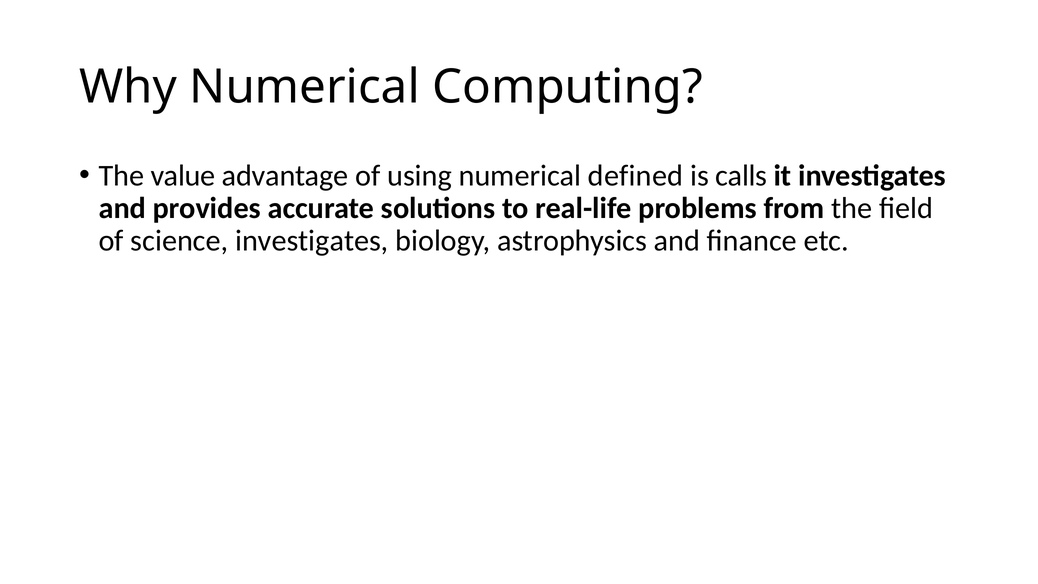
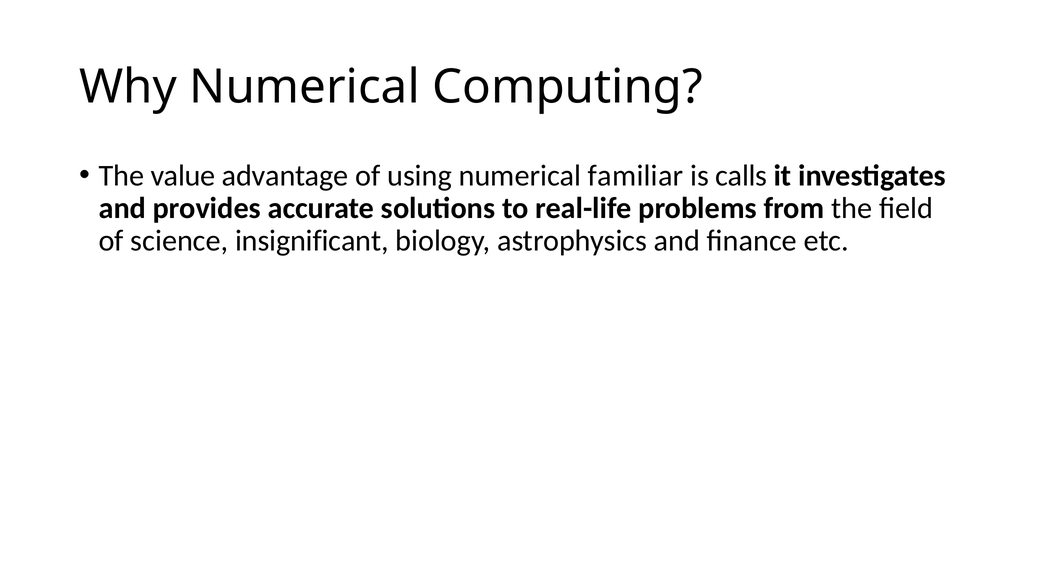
defined: defined -> familiar
science investigates: investigates -> insignificant
